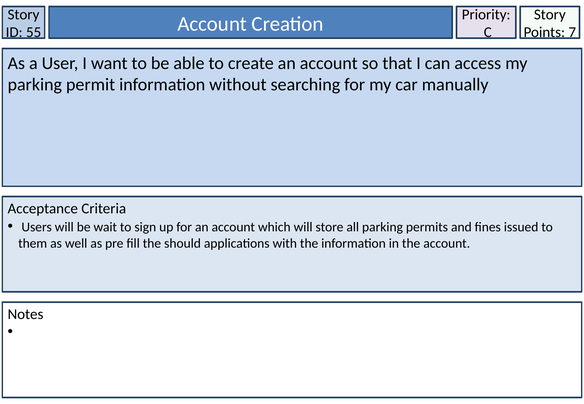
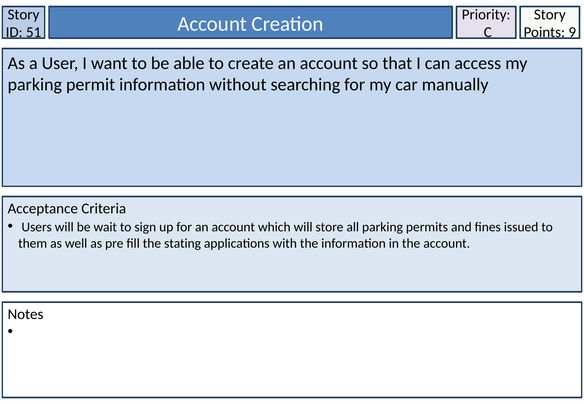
55: 55 -> 51
7: 7 -> 9
should: should -> stating
